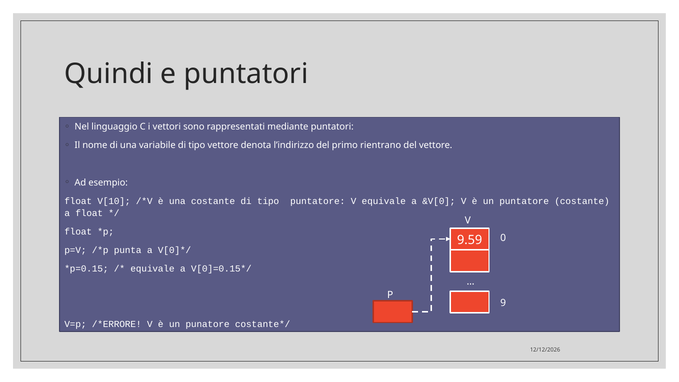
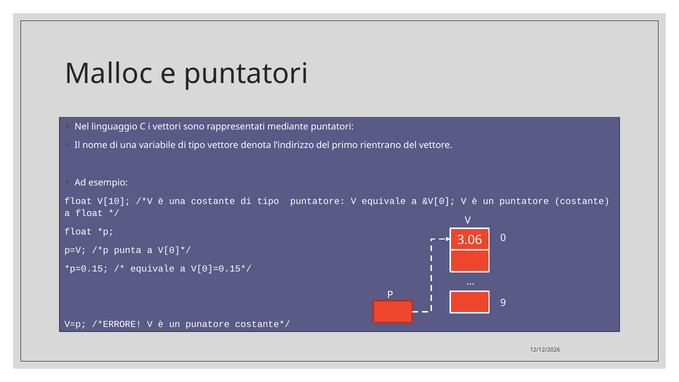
Quindi: Quindi -> Malloc
9.59: 9.59 -> 3.06
